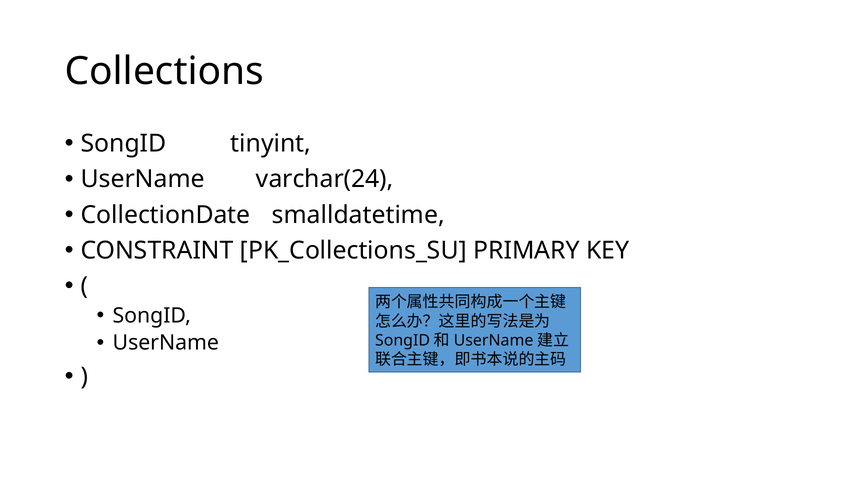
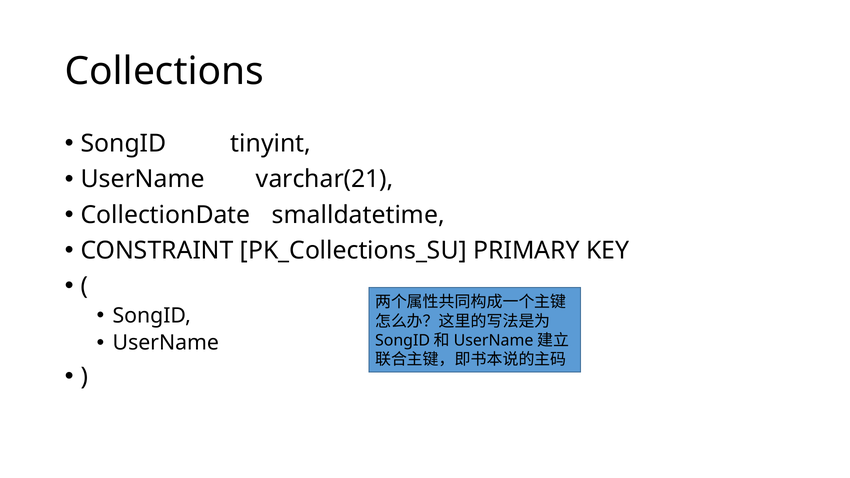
varchar(24: varchar(24 -> varchar(21
